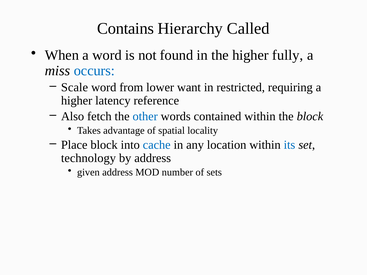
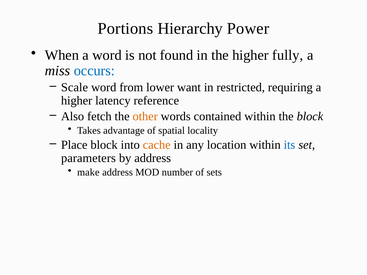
Contains: Contains -> Portions
Called: Called -> Power
other colour: blue -> orange
cache colour: blue -> orange
technology: technology -> parameters
given: given -> make
